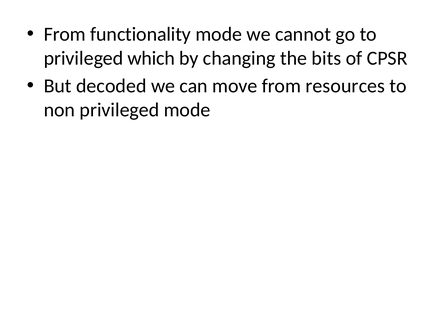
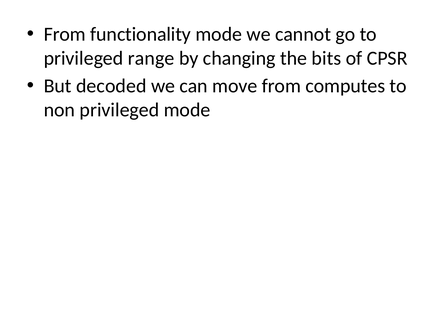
which: which -> range
resources: resources -> computes
